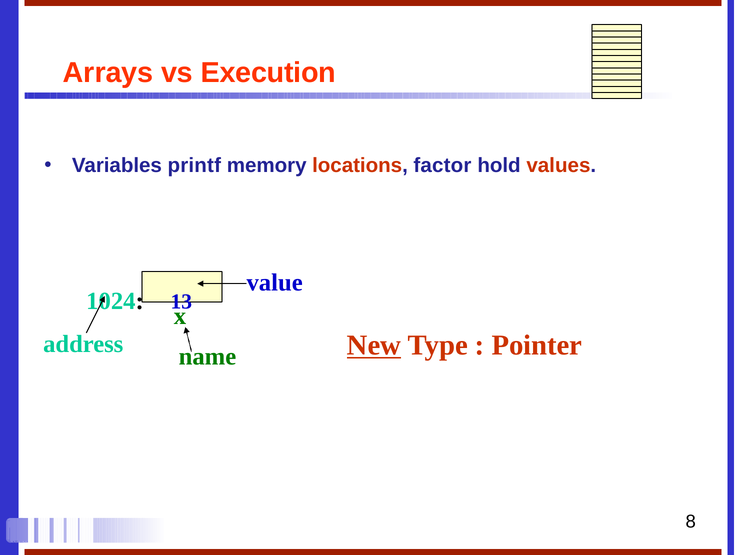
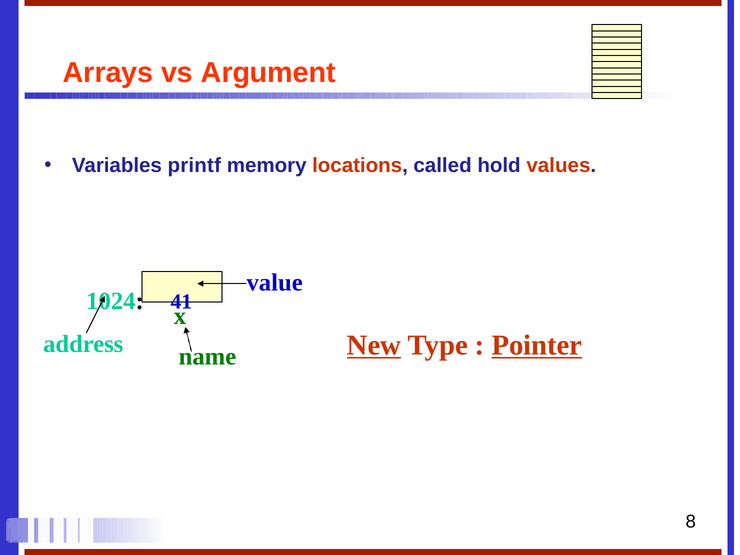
Execution: Execution -> Argument
factor: factor -> called
13: 13 -> 41
Pointer underline: none -> present
